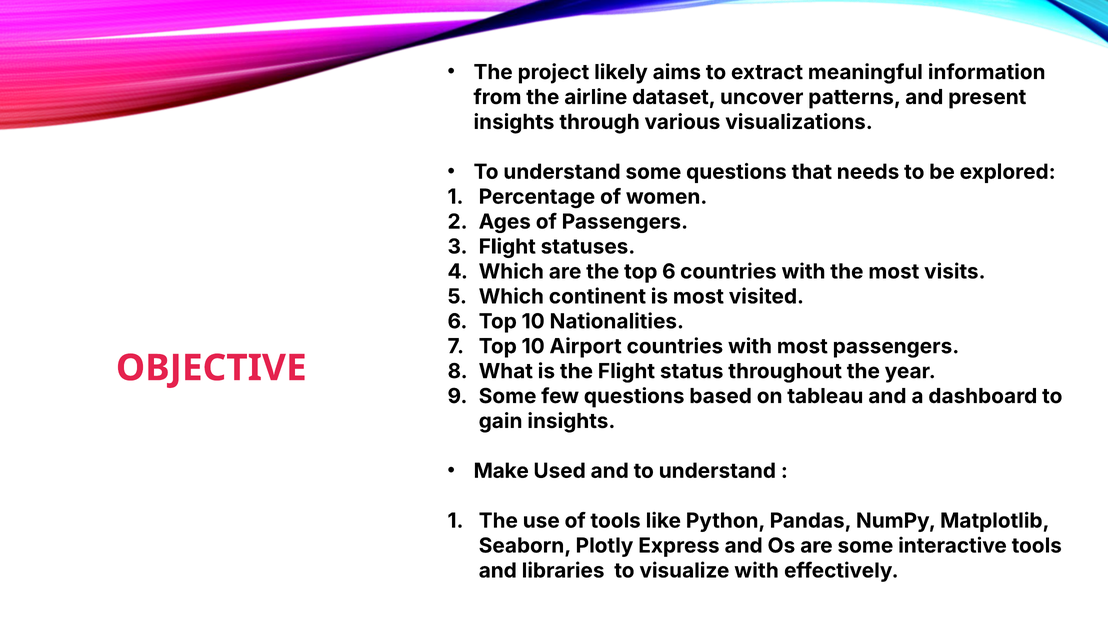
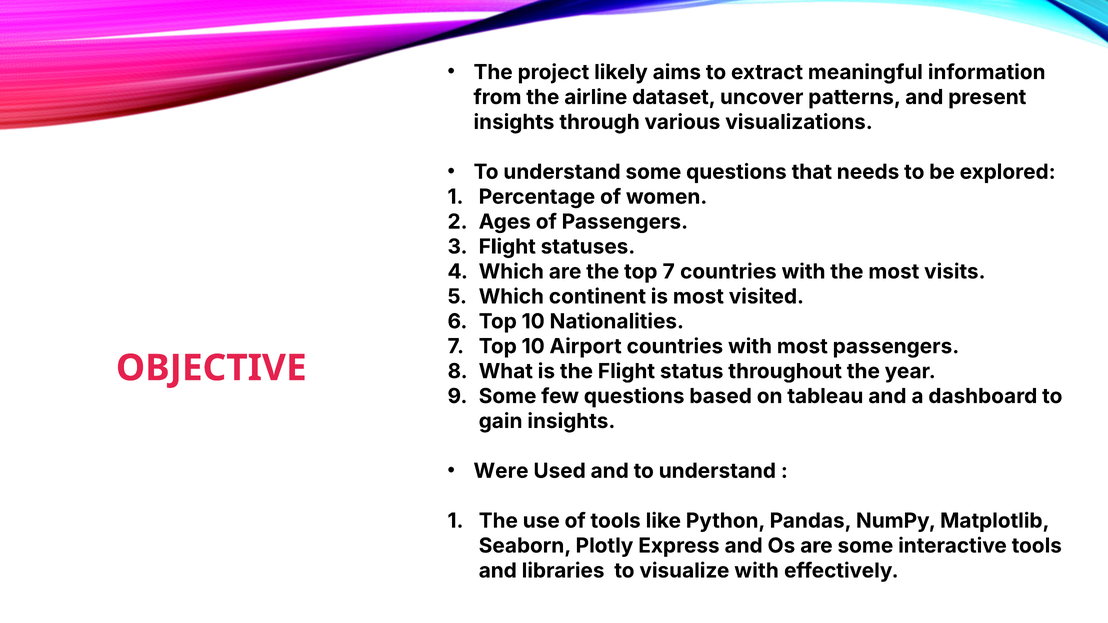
top 6: 6 -> 7
Make: Make -> Were
